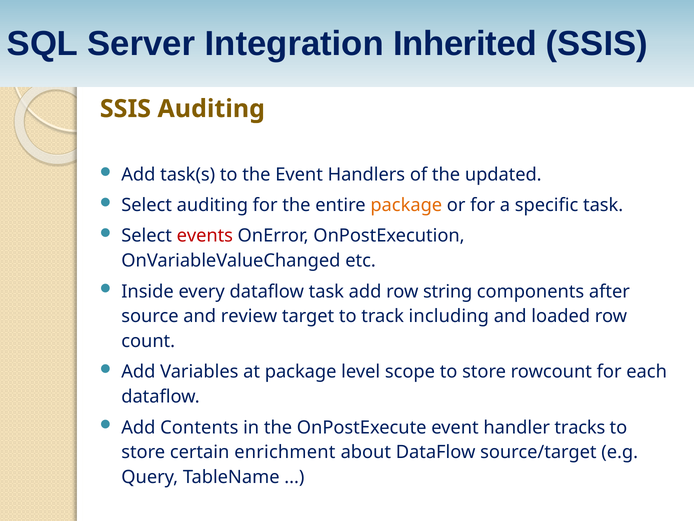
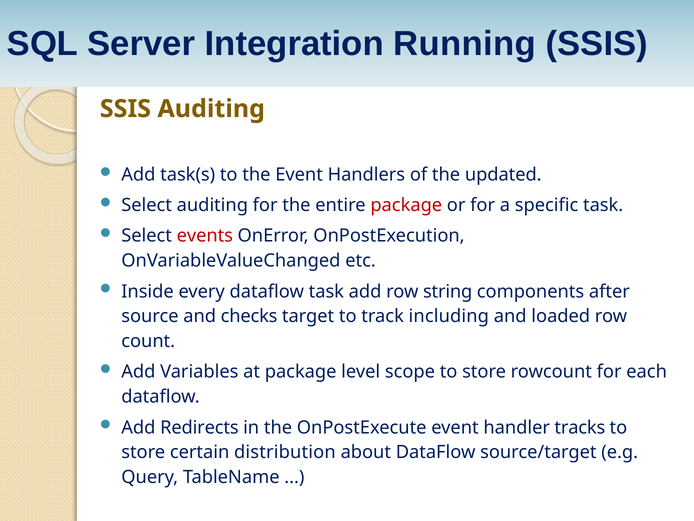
Inherited: Inherited -> Running
package at (406, 205) colour: orange -> red
review: review -> checks
Contents: Contents -> Redirects
enrichment: enrichment -> distribution
